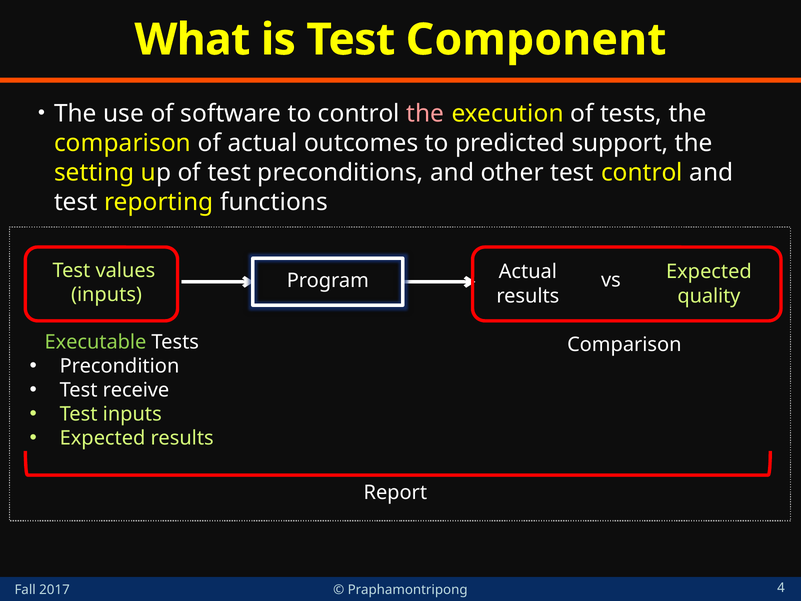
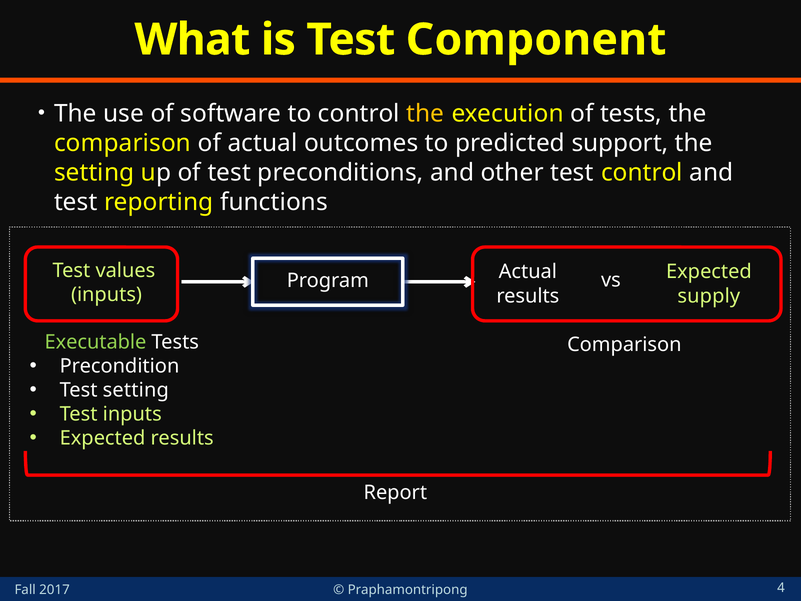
the at (425, 114) colour: pink -> yellow
quality: quality -> supply
Test receive: receive -> setting
